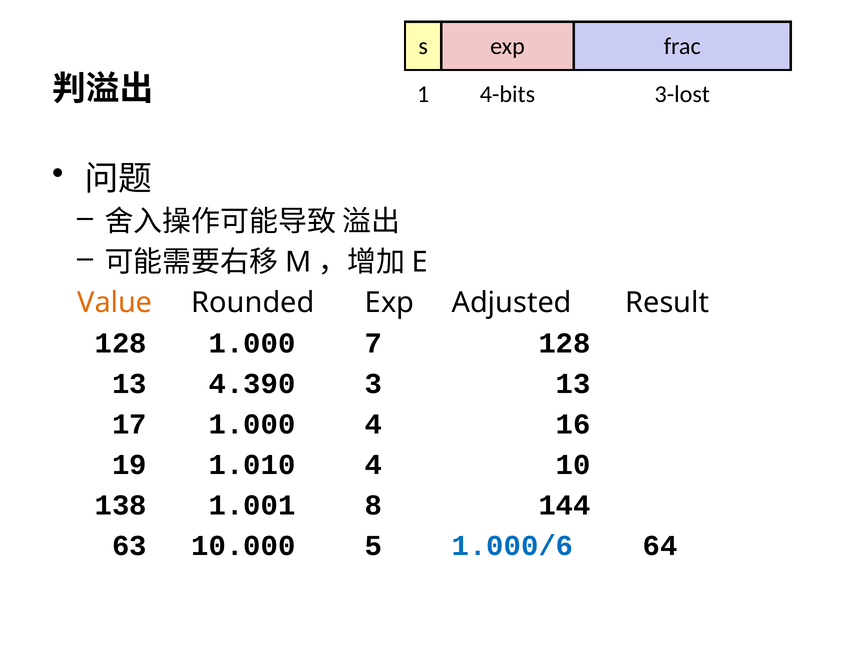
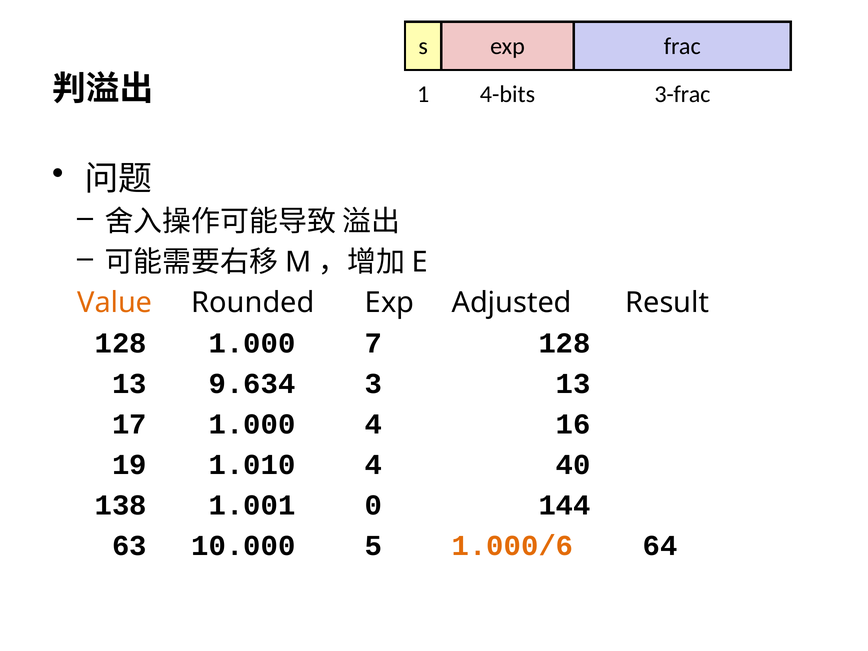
3-lost: 3-lost -> 3-frac
4.390: 4.390 -> 9.634
10: 10 -> 40
8: 8 -> 0
1.000/6 colour: blue -> orange
